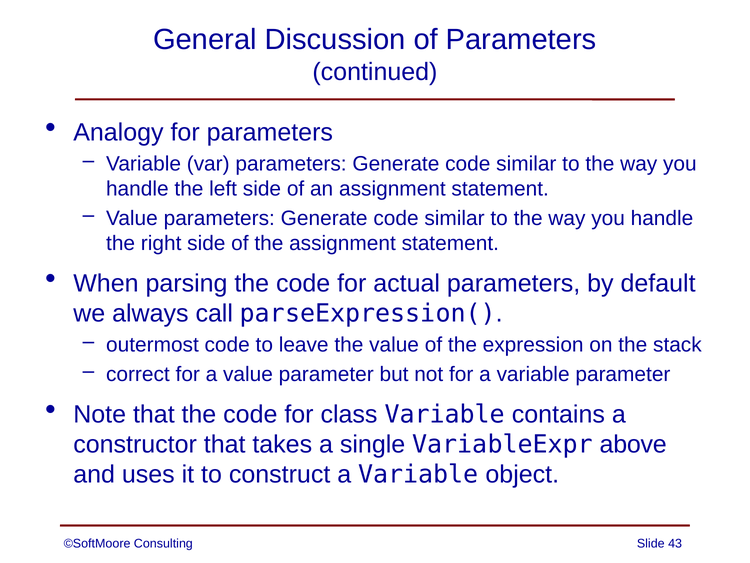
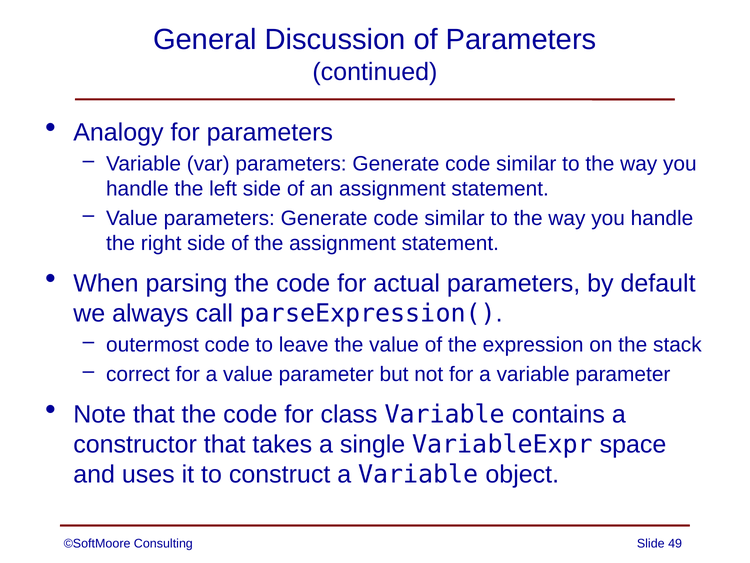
above: above -> space
43: 43 -> 49
